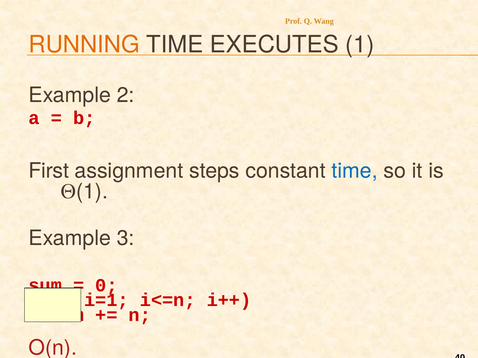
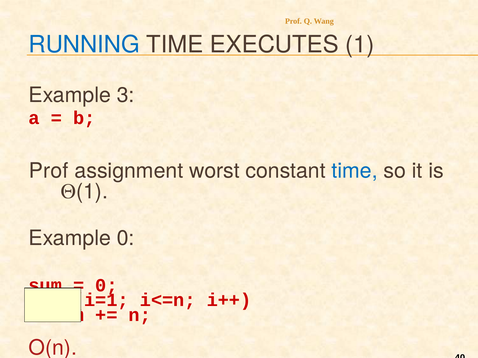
RUNNING colour: orange -> blue
2: 2 -> 3
First at (49, 171): First -> Prof
steps: steps -> worst
Example 3: 3 -> 0
